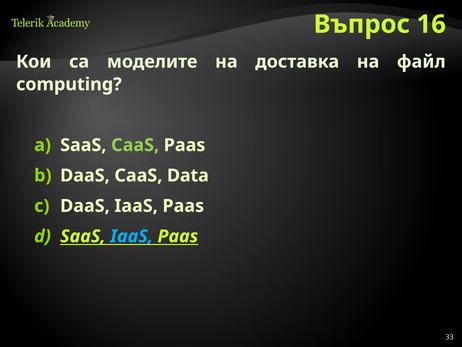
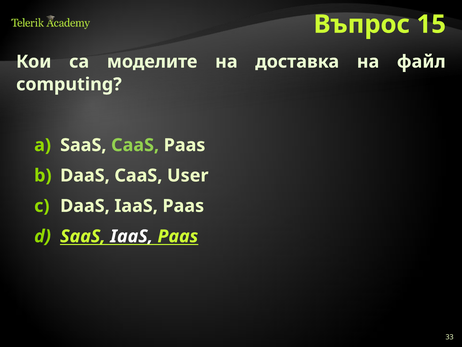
16: 16 -> 15
Data: Data -> User
IaaS at (132, 236) colour: light blue -> white
